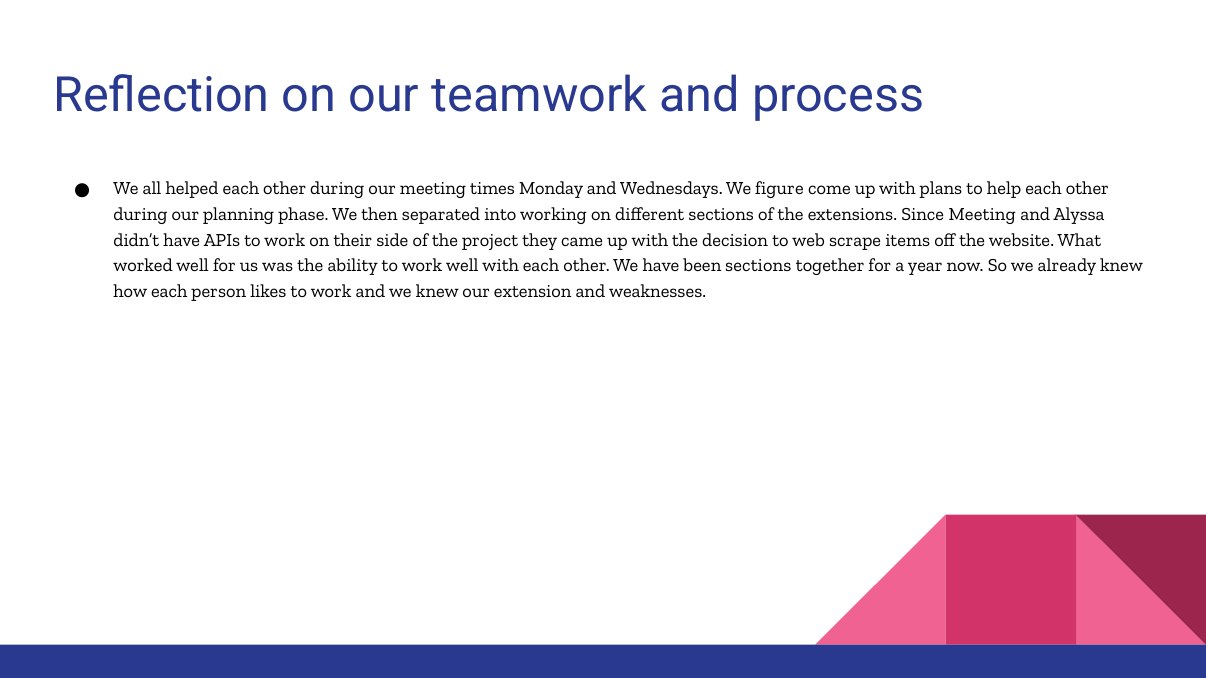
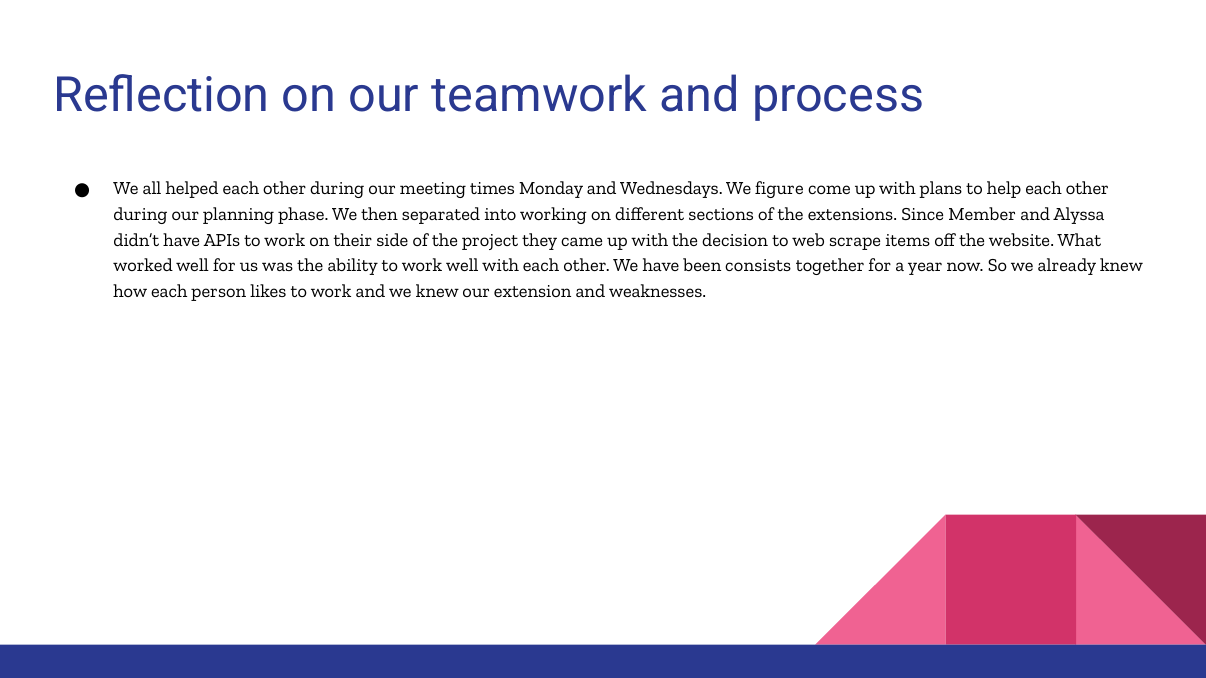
Since Meeting: Meeting -> Member
been sections: sections -> consists
